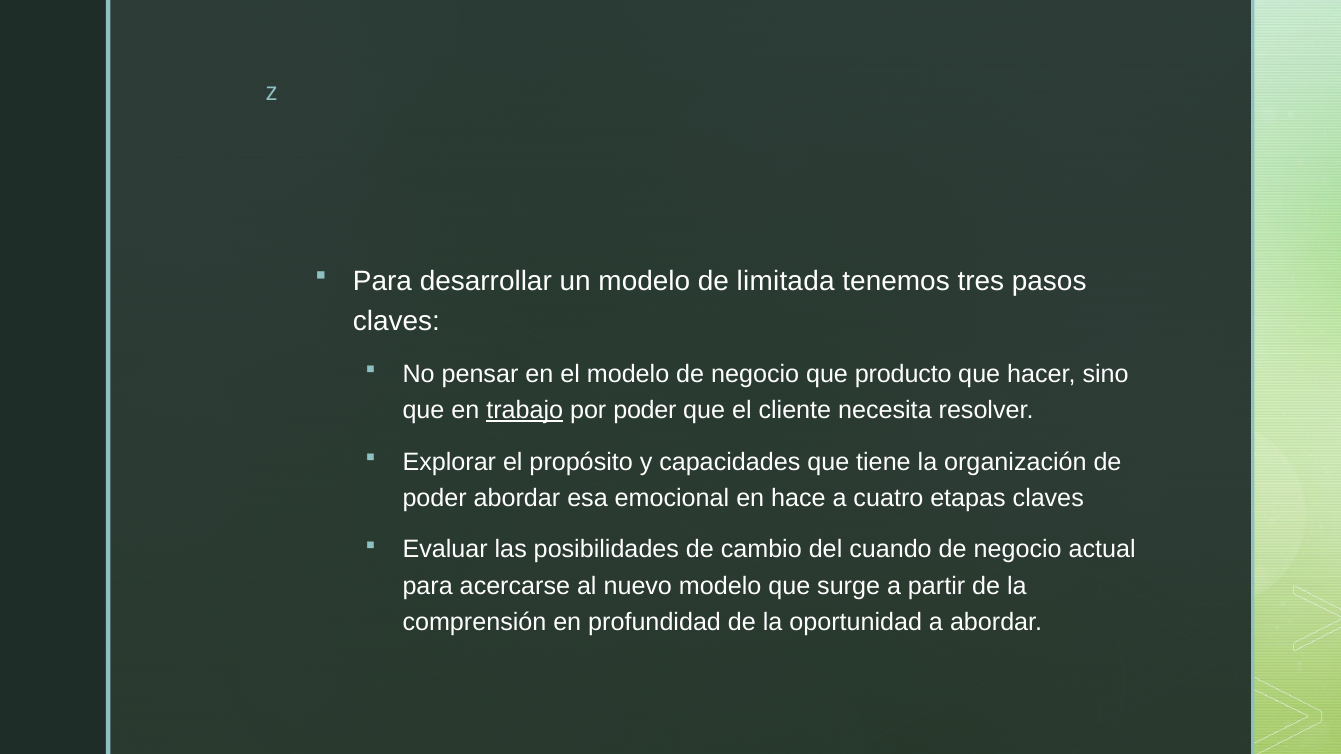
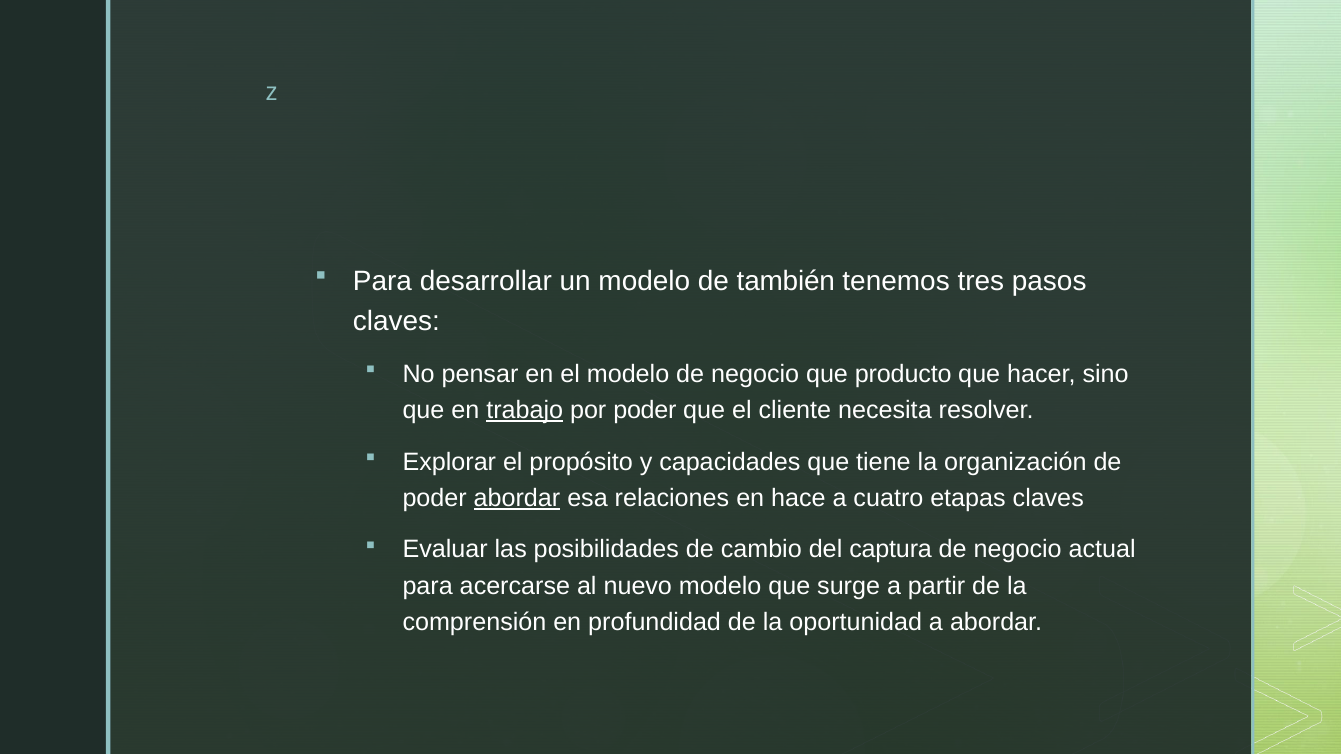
limitada: limitada -> también
abordar at (517, 498) underline: none -> present
emocional: emocional -> relaciones
cuando: cuando -> captura
